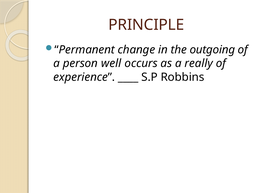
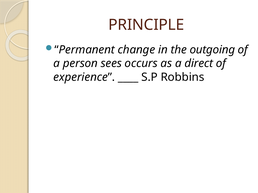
well: well -> sees
really: really -> direct
